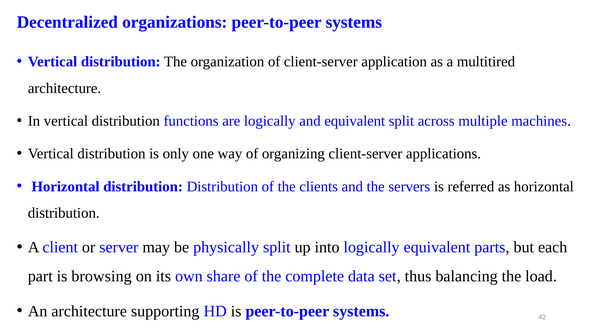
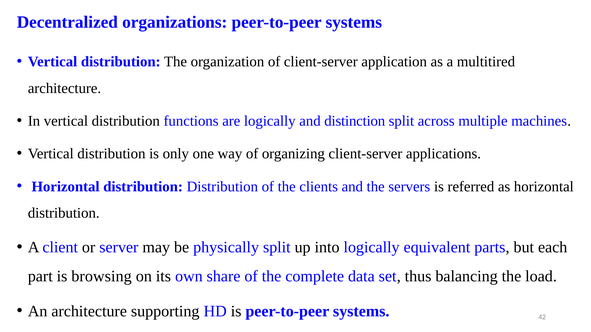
and equivalent: equivalent -> distinction
